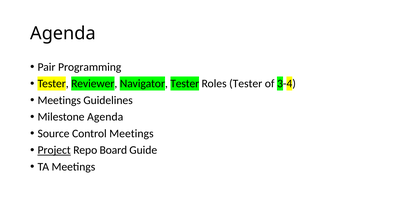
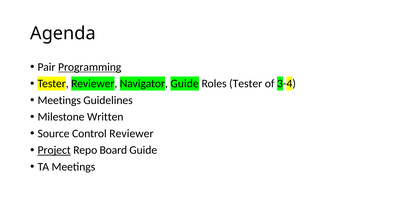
Programming underline: none -> present
Navigator Tester: Tester -> Guide
Milestone Agenda: Agenda -> Written
Control Meetings: Meetings -> Reviewer
